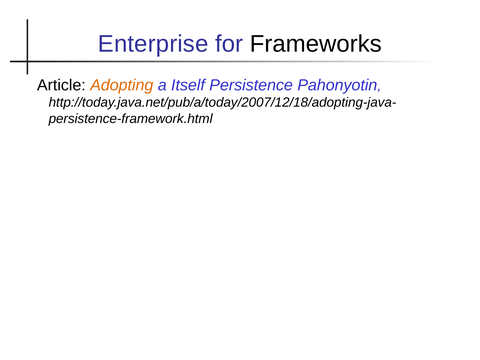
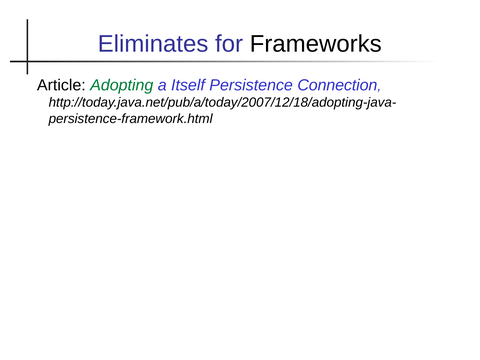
Enterprise: Enterprise -> Eliminates
Adopting colour: orange -> green
Pahonyotin: Pahonyotin -> Connection
